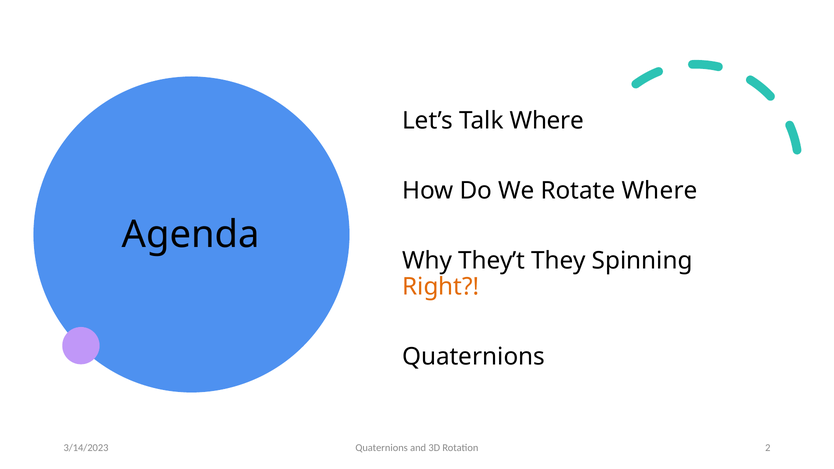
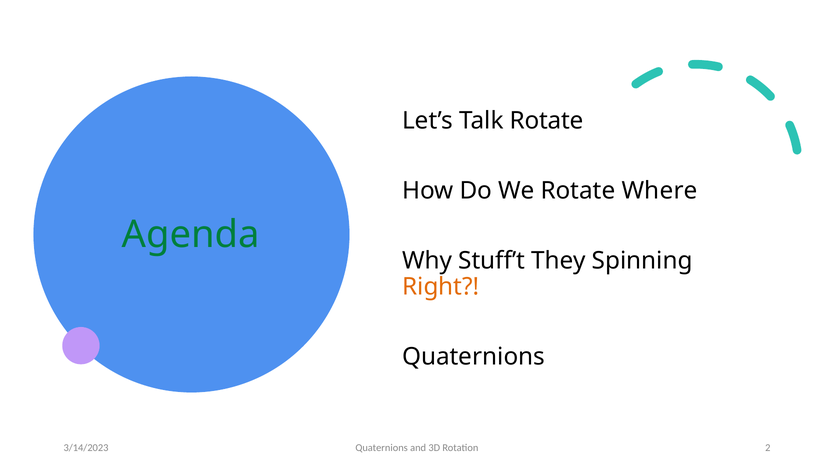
Talk Where: Where -> Rotate
Agenda colour: black -> green
They’t: They’t -> Stuff’t
